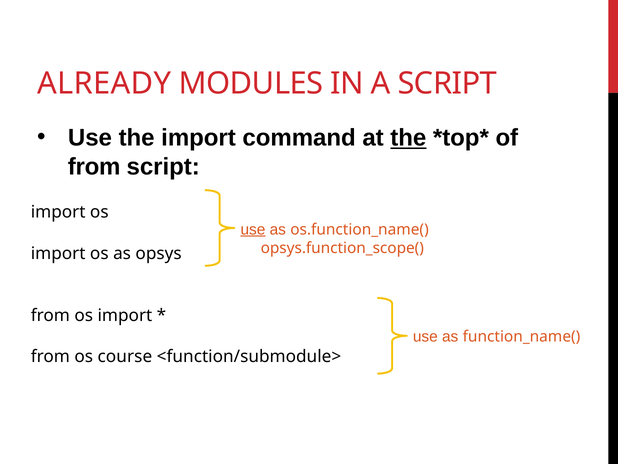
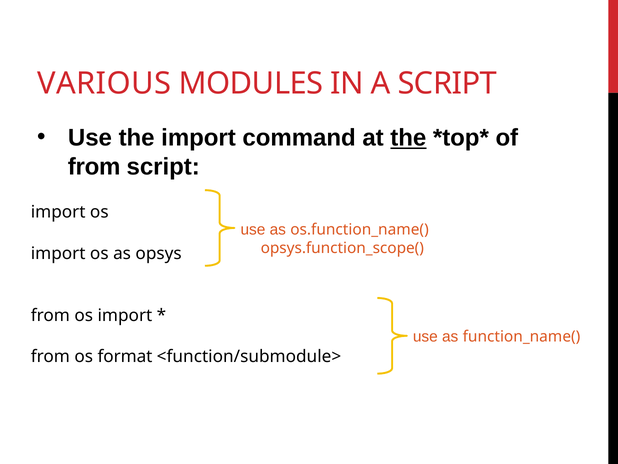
ALREADY: ALREADY -> VARIOUS
use at (253, 229) underline: present -> none
course: course -> format
